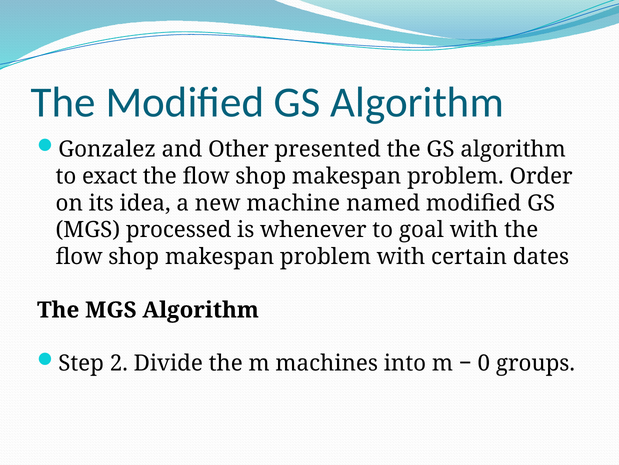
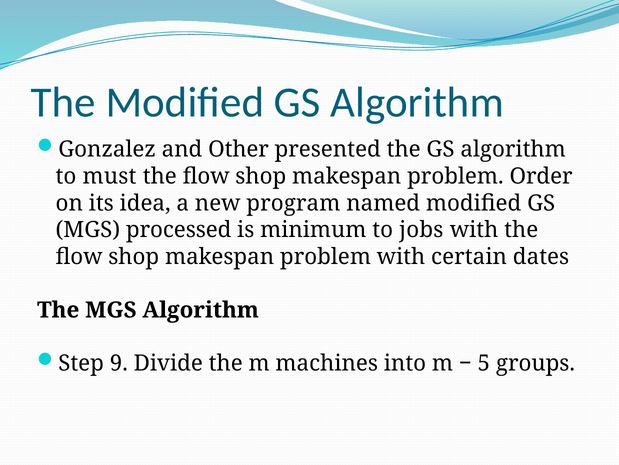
exact: exact -> must
machine: machine -> program
whenever: whenever -> minimum
goal: goal -> jobs
2: 2 -> 9
0: 0 -> 5
